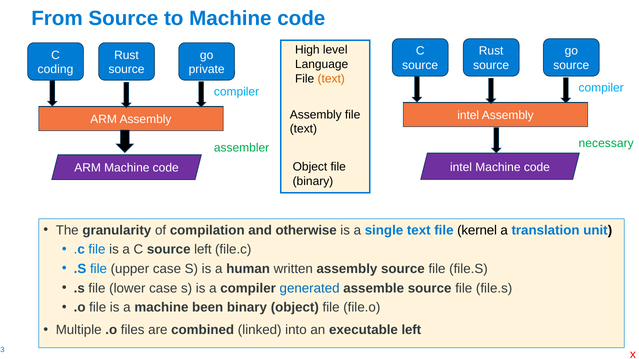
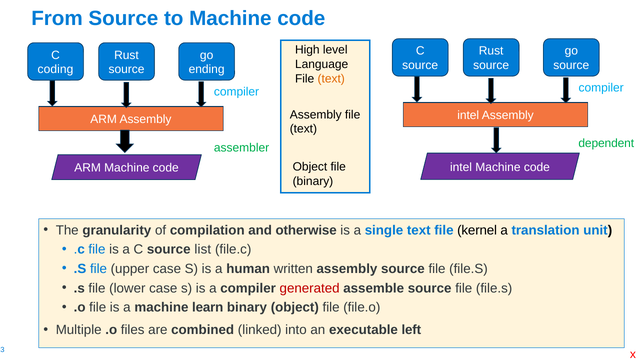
private: private -> ending
necessary: necessary -> dependent
source left: left -> list
generated colour: blue -> red
been: been -> learn
